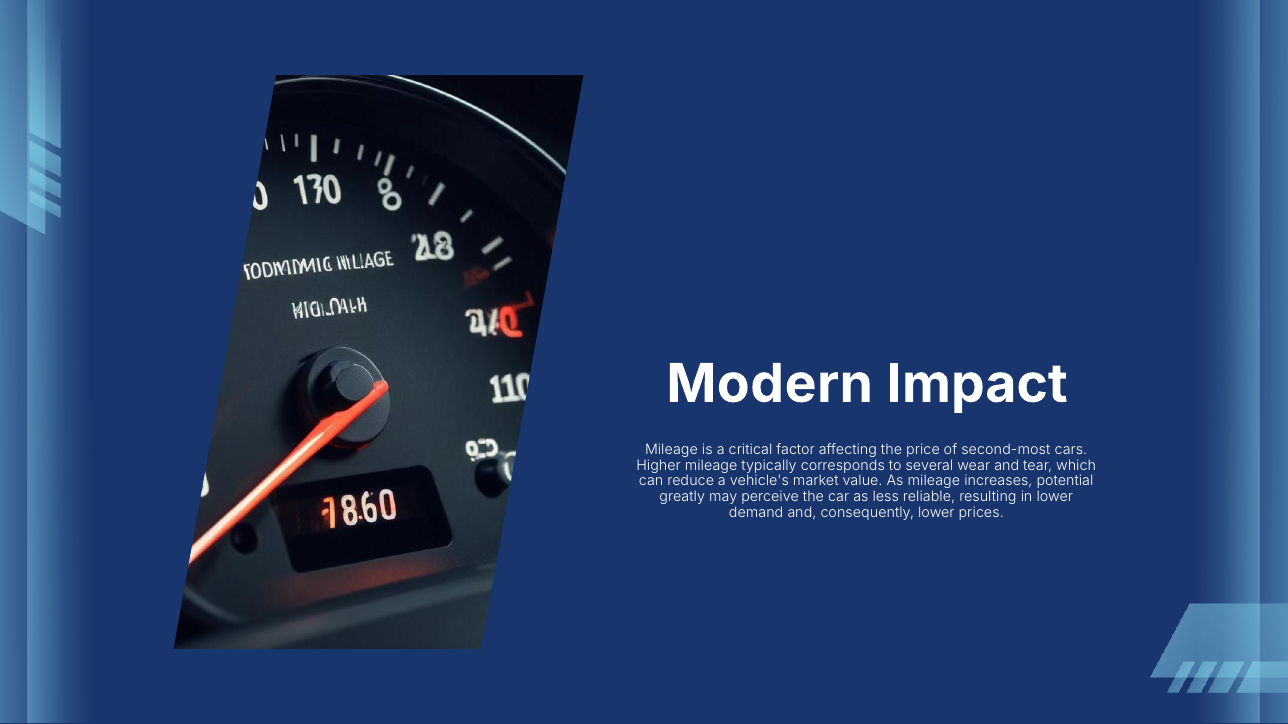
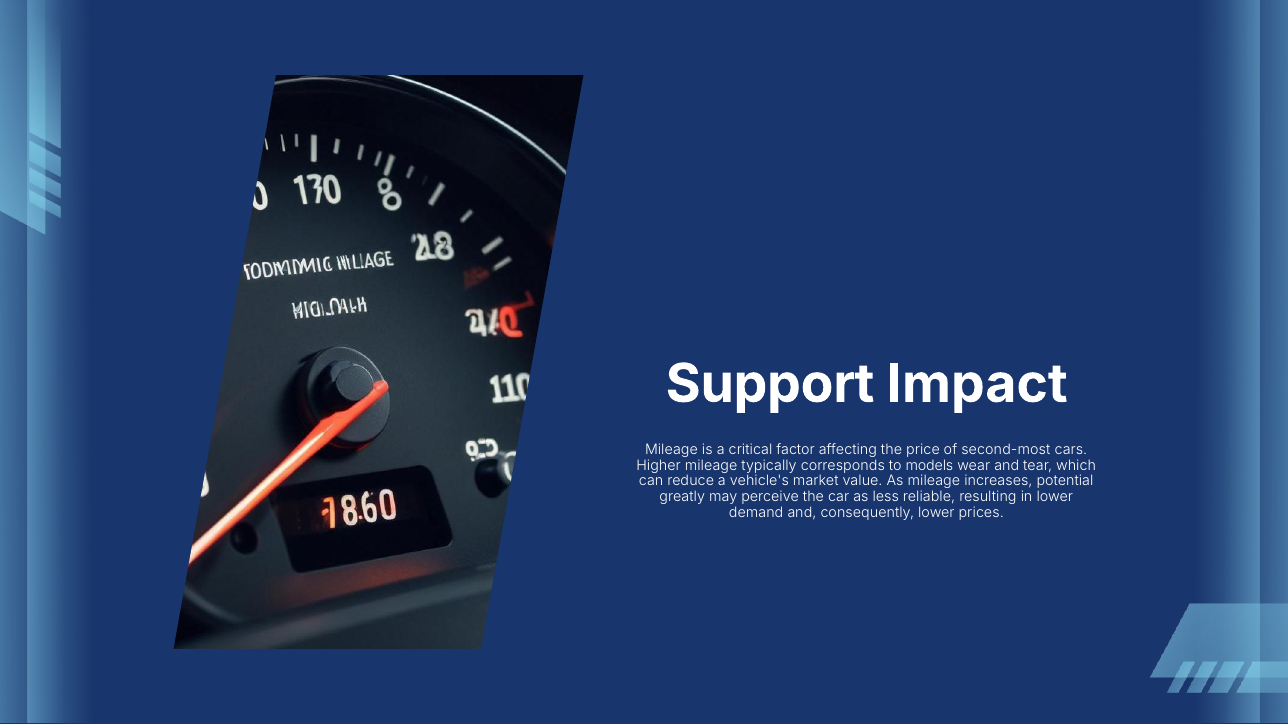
Modern: Modern -> Support
several: several -> models
